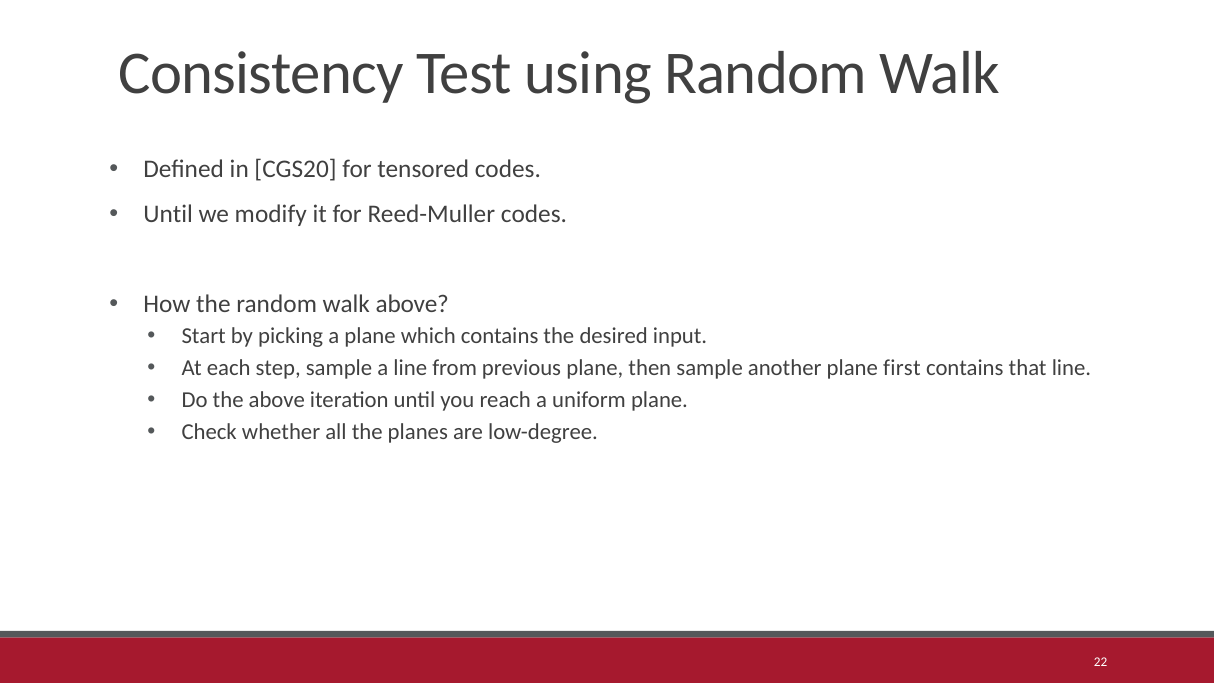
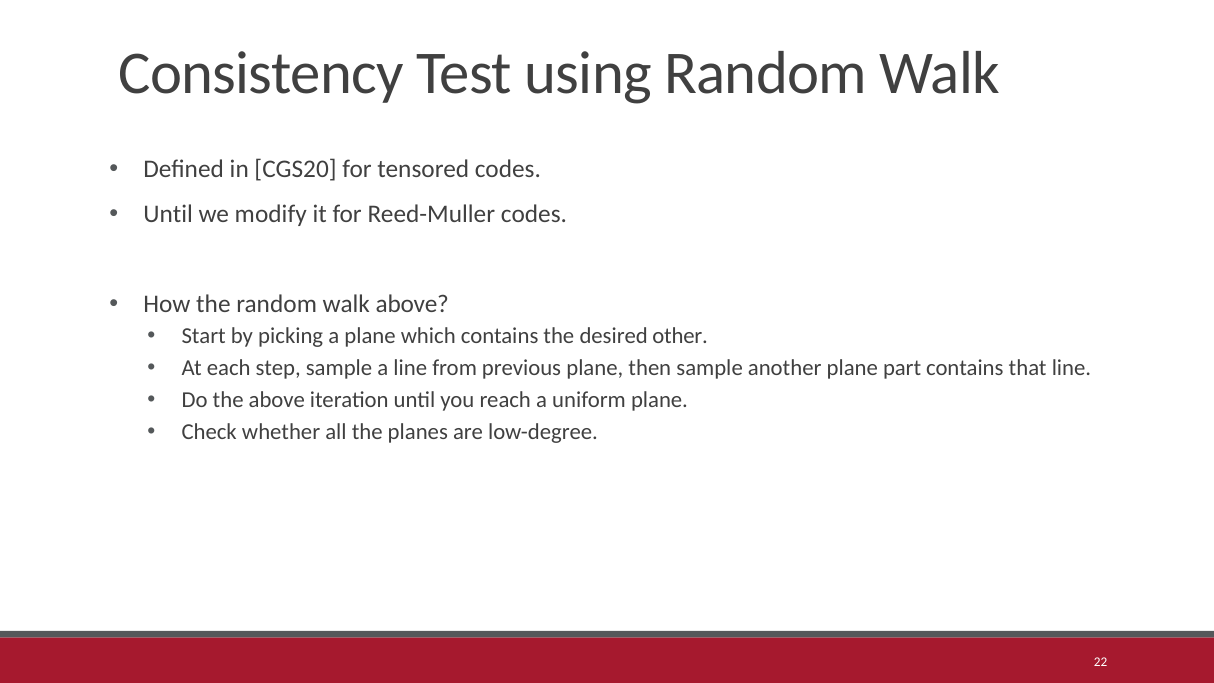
input: input -> other
first: first -> part
